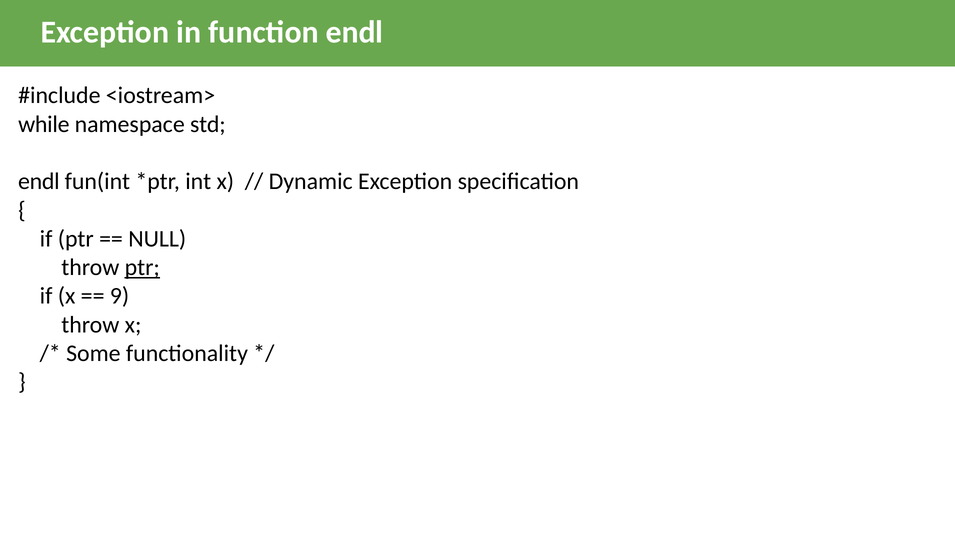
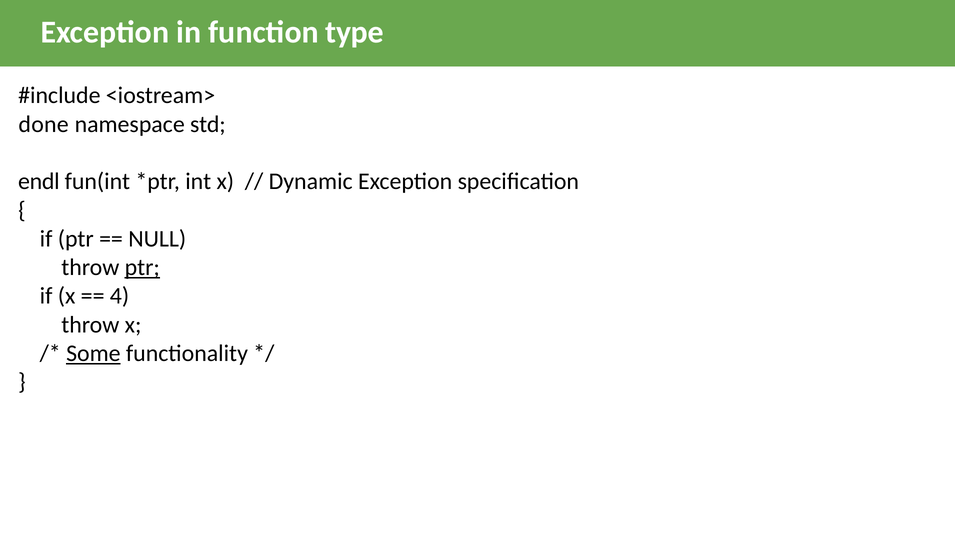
function endl: endl -> type
while: while -> done
9: 9 -> 4
Some underline: none -> present
